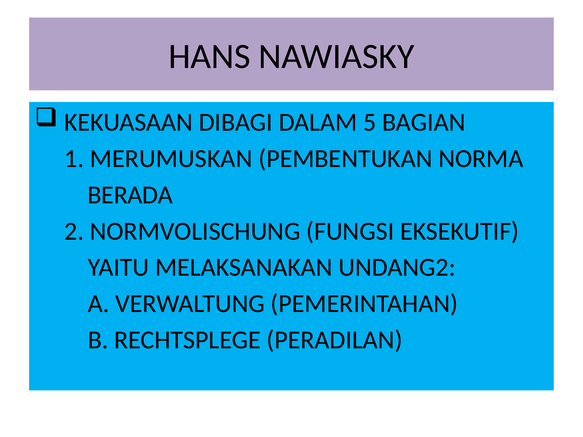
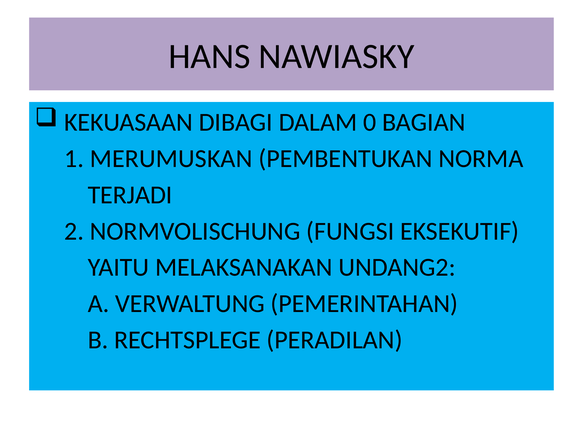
5: 5 -> 0
BERADA: BERADA -> TERJADI
